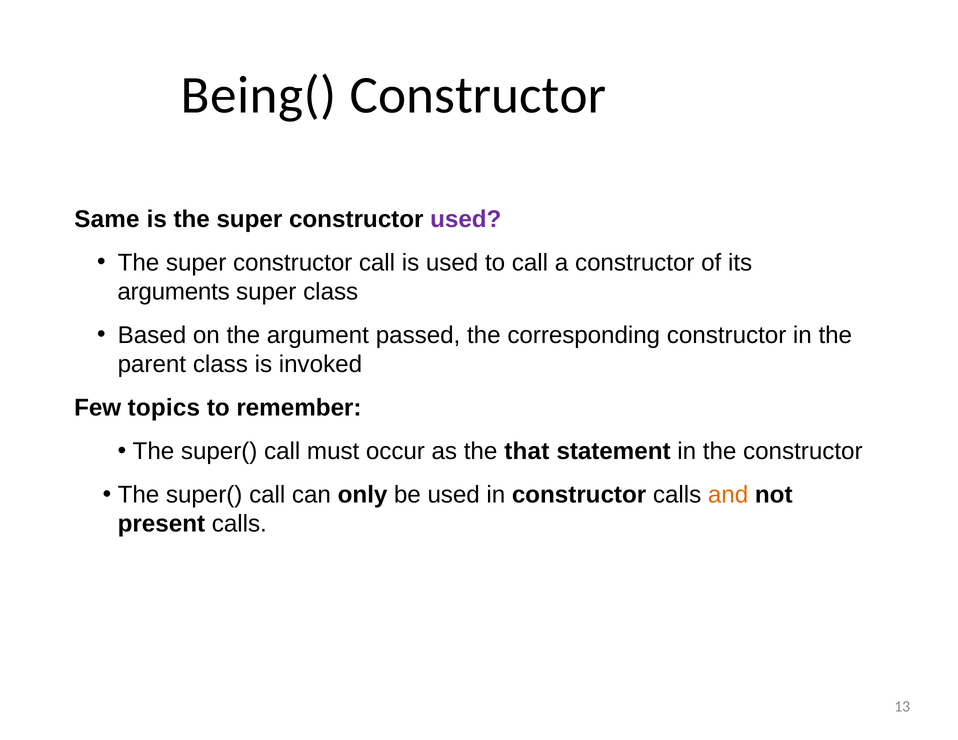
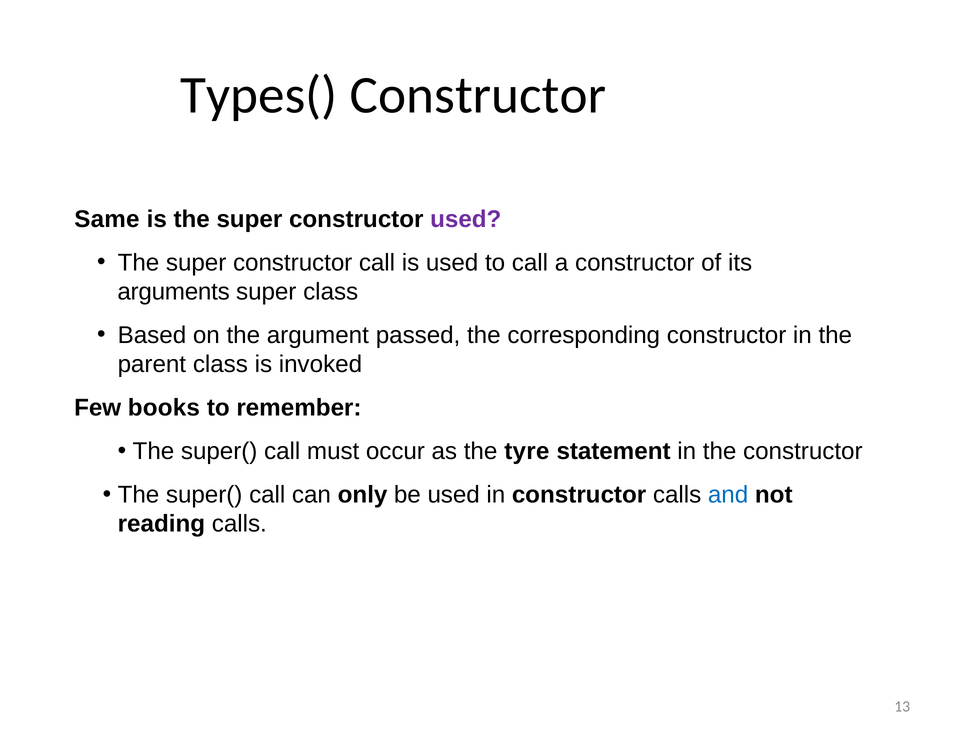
Being(: Being( -> Types(
topics: topics -> books
that: that -> tyre
and colour: orange -> blue
present: present -> reading
